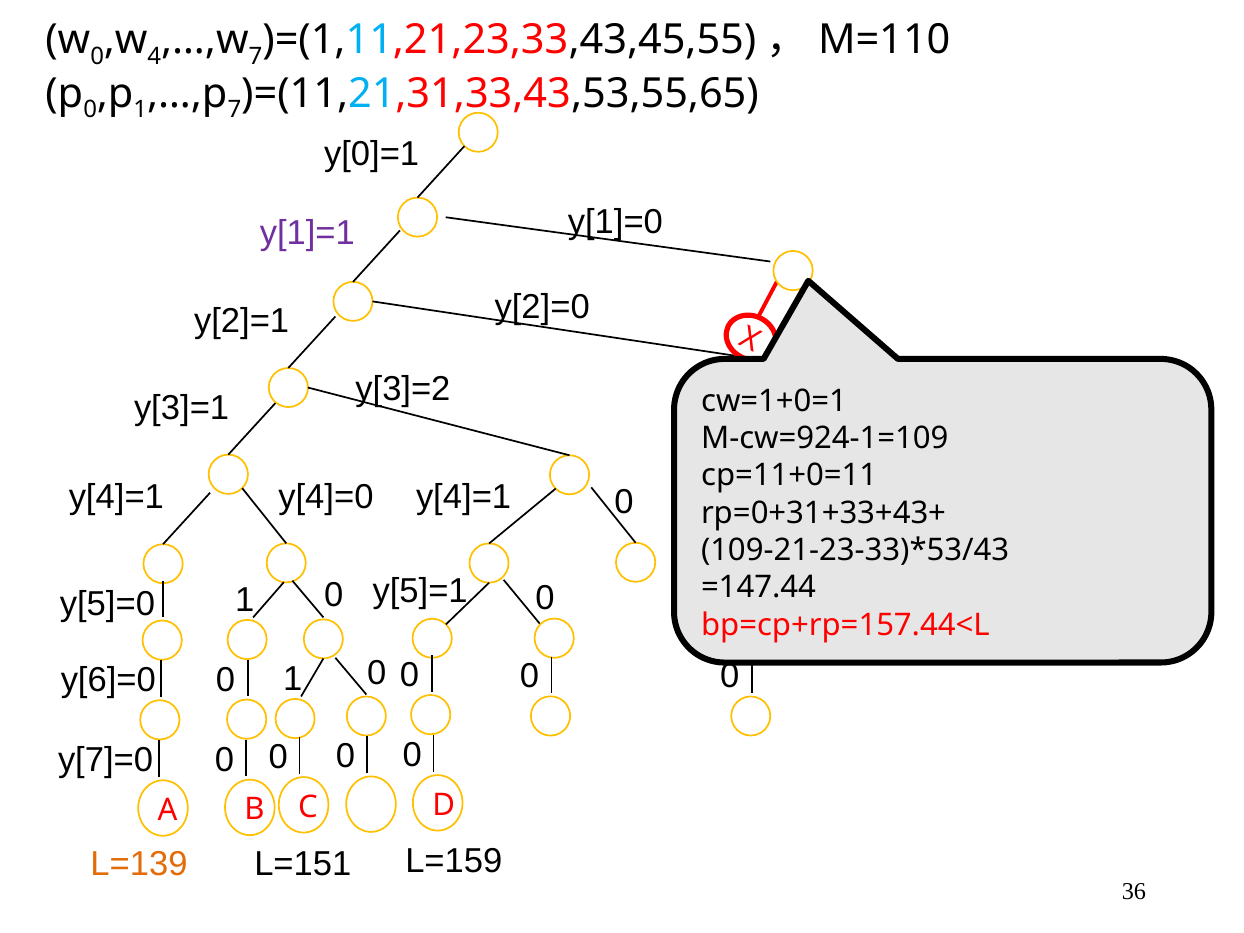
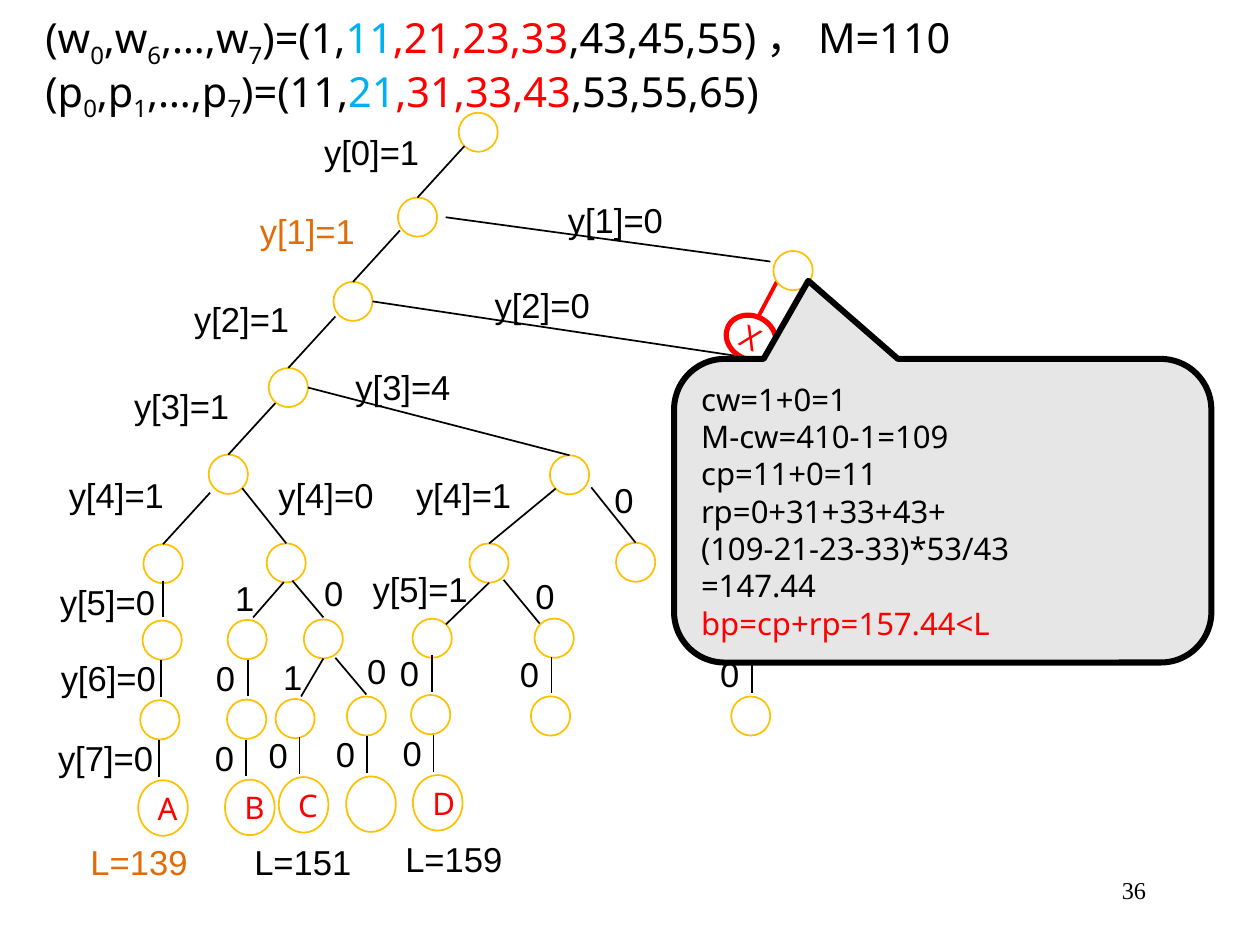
4: 4 -> 6
y[1]=1 colour: purple -> orange
y[3]=2: y[3]=2 -> y[3]=4
M-cw=924-1=109: M-cw=924-1=109 -> M-cw=410-1=109
